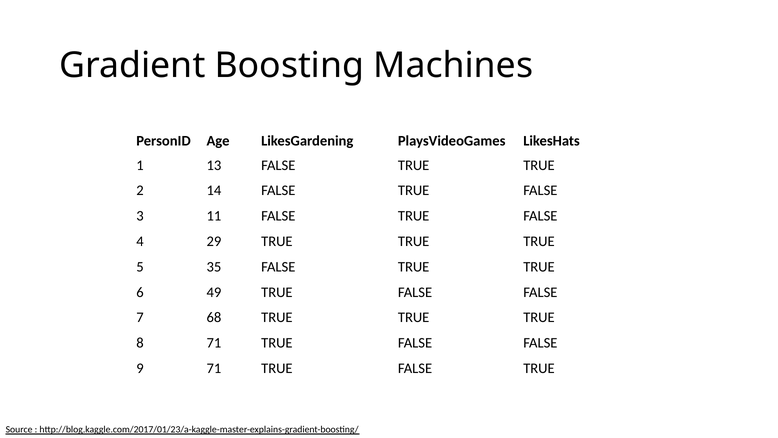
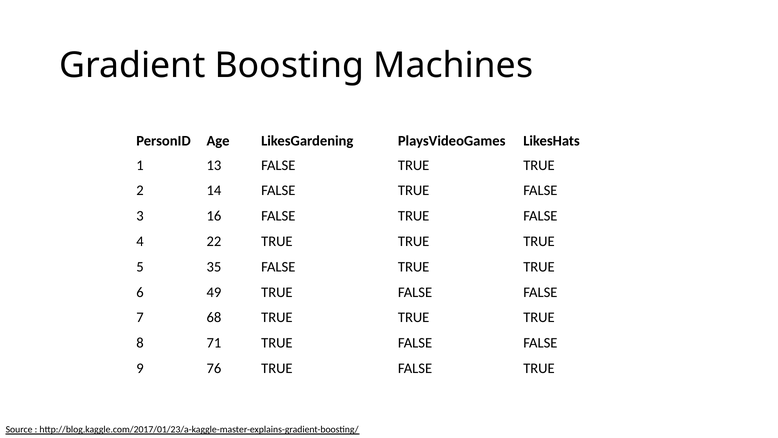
11: 11 -> 16
29: 29 -> 22
9 71: 71 -> 76
